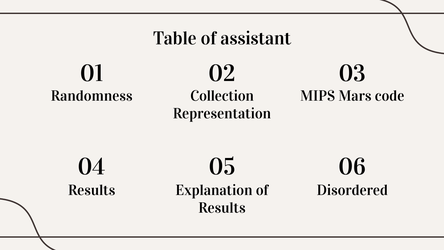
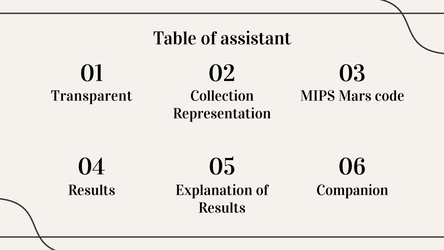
Randomness: Randomness -> Transparent
Disordered: Disordered -> Companion
